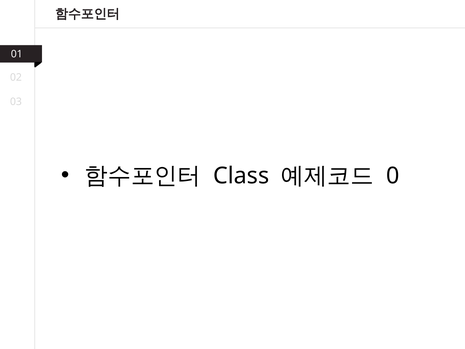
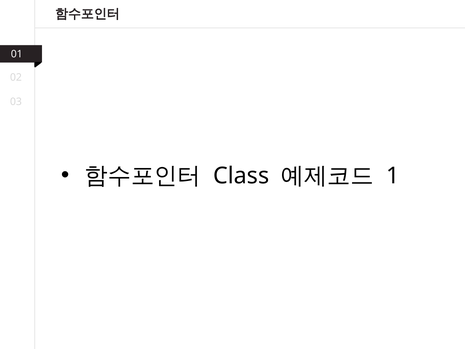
0: 0 -> 1
